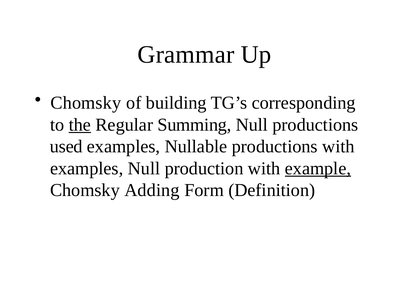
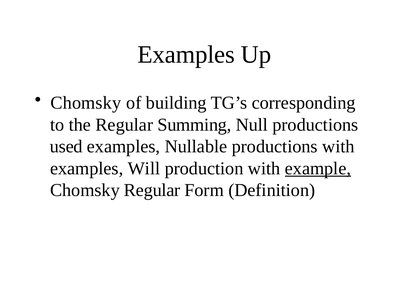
Grammar at (186, 55): Grammar -> Examples
the underline: present -> none
examples Null: Null -> Will
Chomsky Adding: Adding -> Regular
